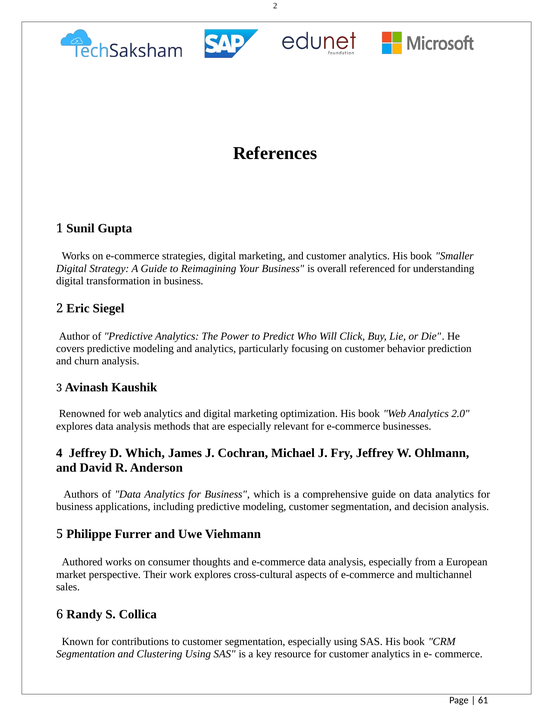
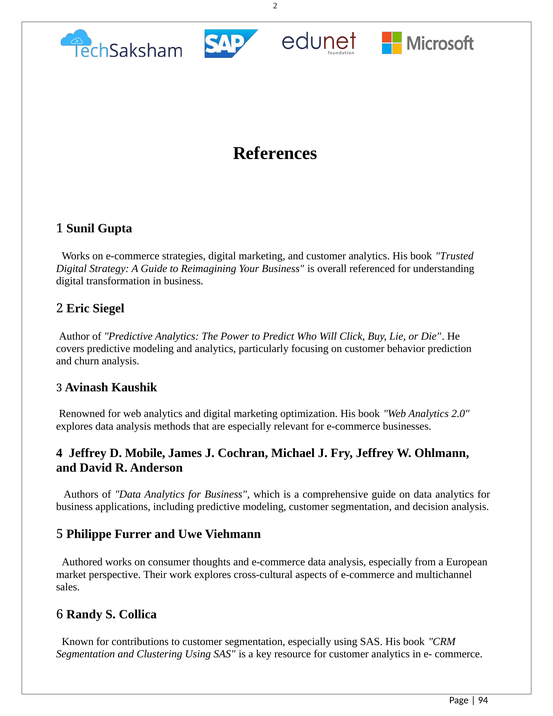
Smaller: Smaller -> Trusted
D Which: Which -> Mobile
61: 61 -> 94
